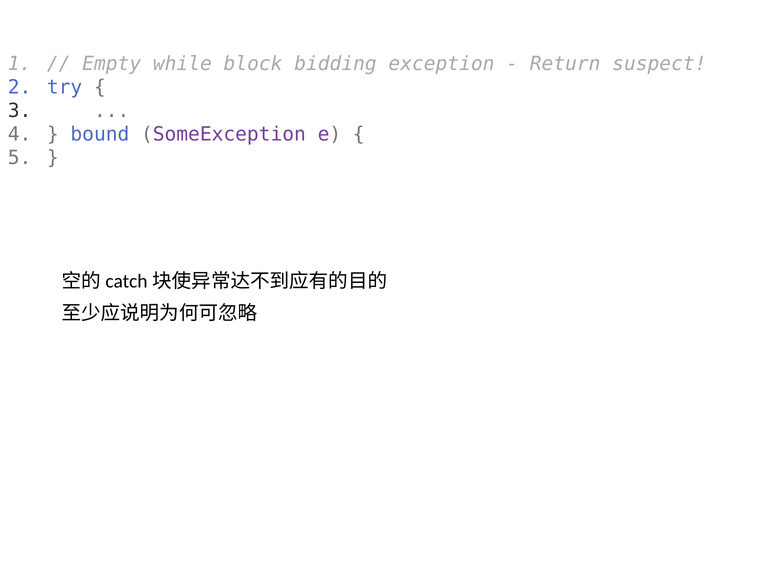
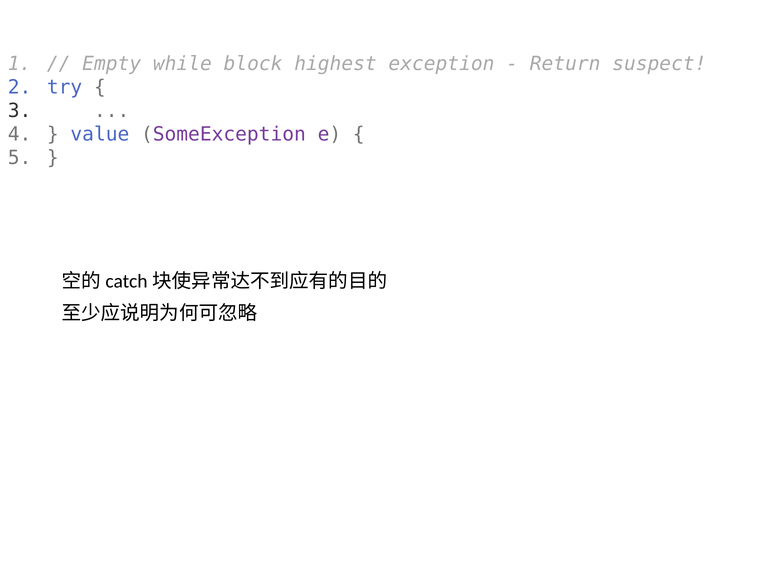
bidding: bidding -> highest
bound: bound -> value
